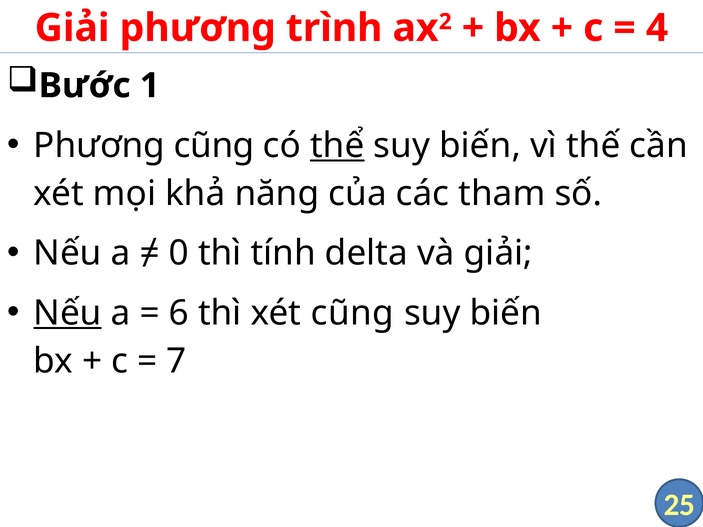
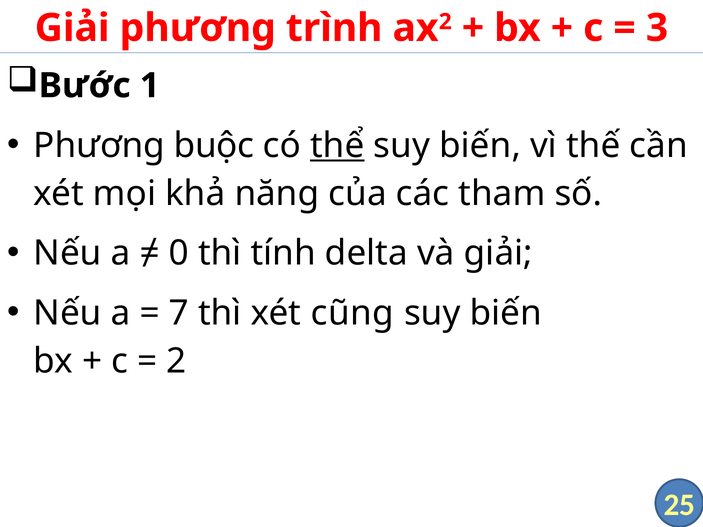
4: 4 -> 3
Phương cũng: cũng -> buộc
Nếu at (68, 313) underline: present -> none
6: 6 -> 7
7 at (177, 361): 7 -> 2
